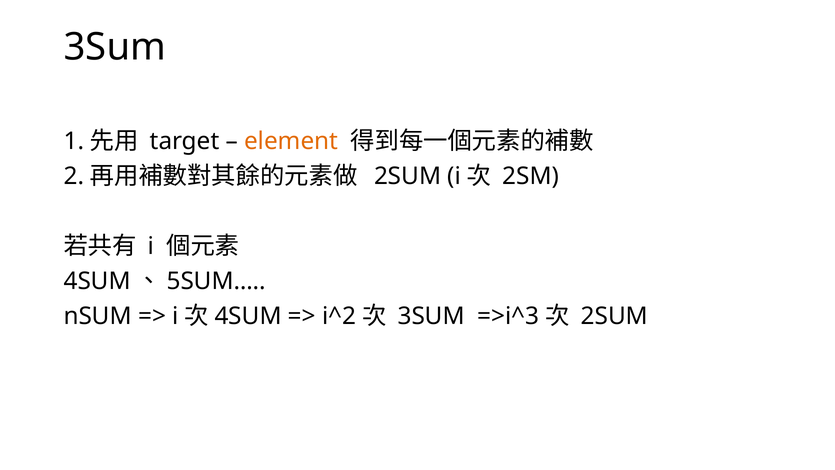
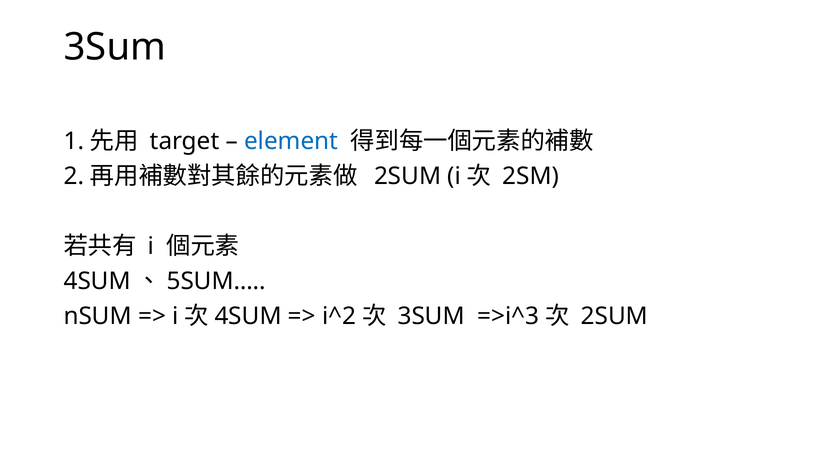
element colour: orange -> blue
